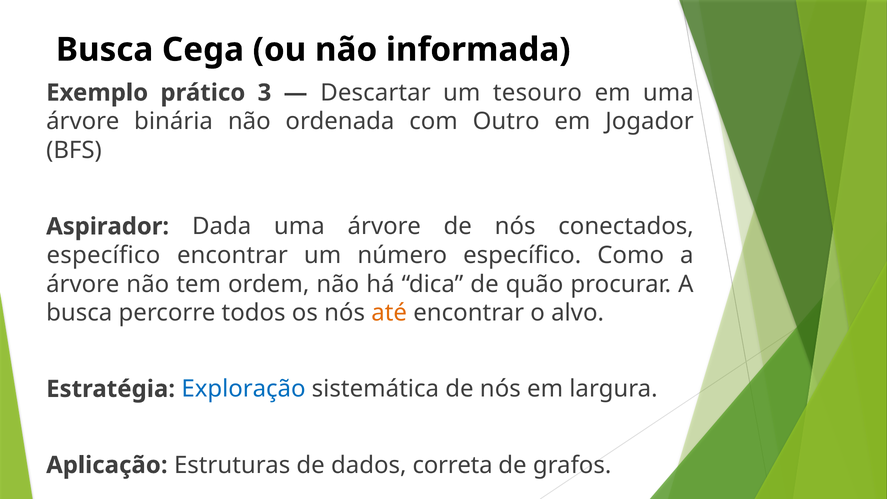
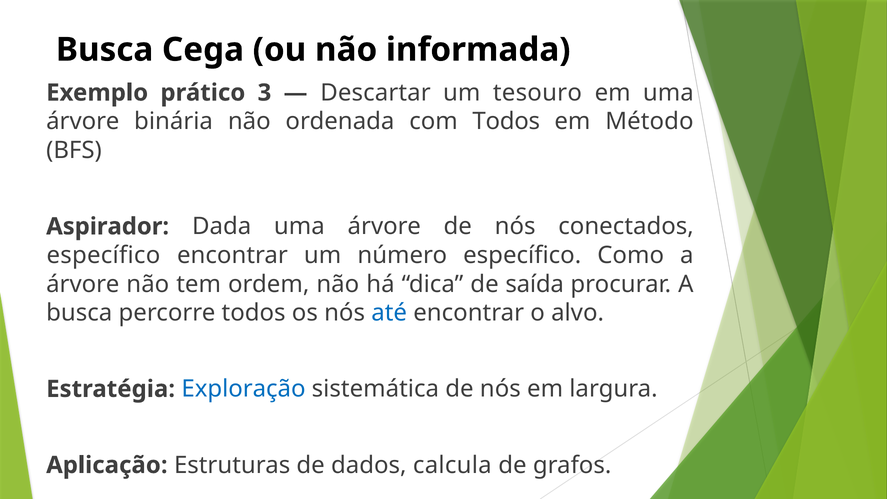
com Outro: Outro -> Todos
Jogador: Jogador -> Método
quão: quão -> saída
até colour: orange -> blue
correta: correta -> calcula
